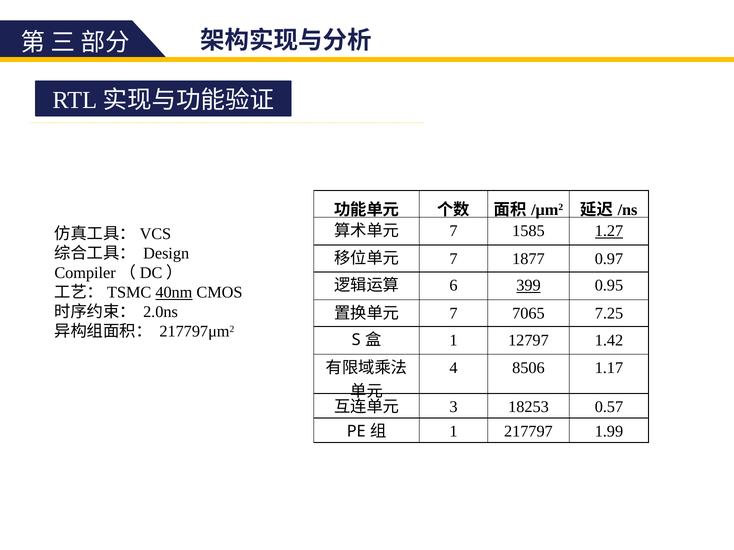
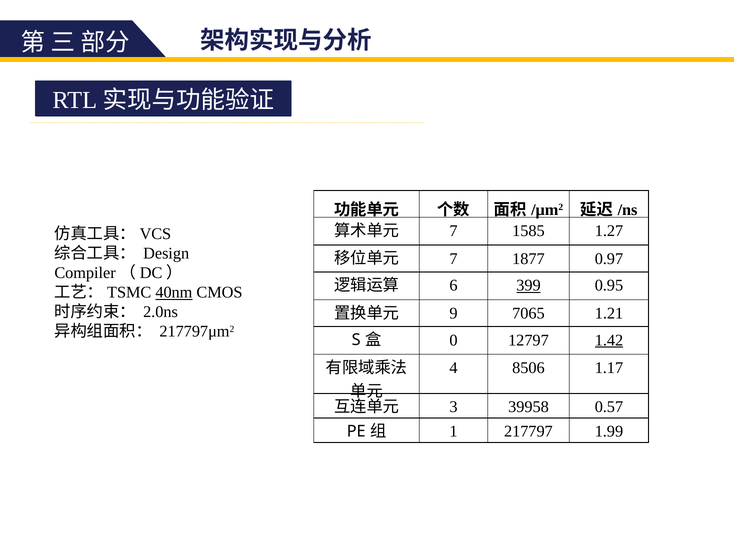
1.27 underline: present -> none
7 at (454, 314): 7 -> 9
7.25: 7.25 -> 1.21
1 at (454, 340): 1 -> 0
1.42 underline: none -> present
18253: 18253 -> 39958
